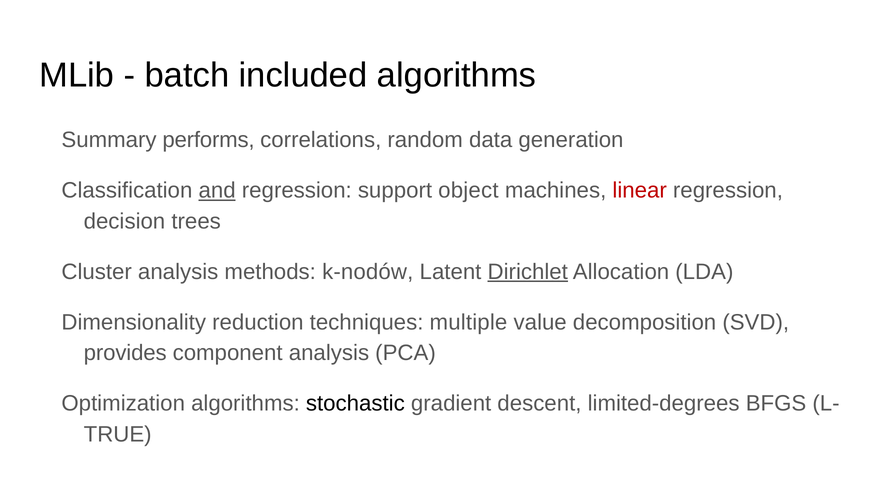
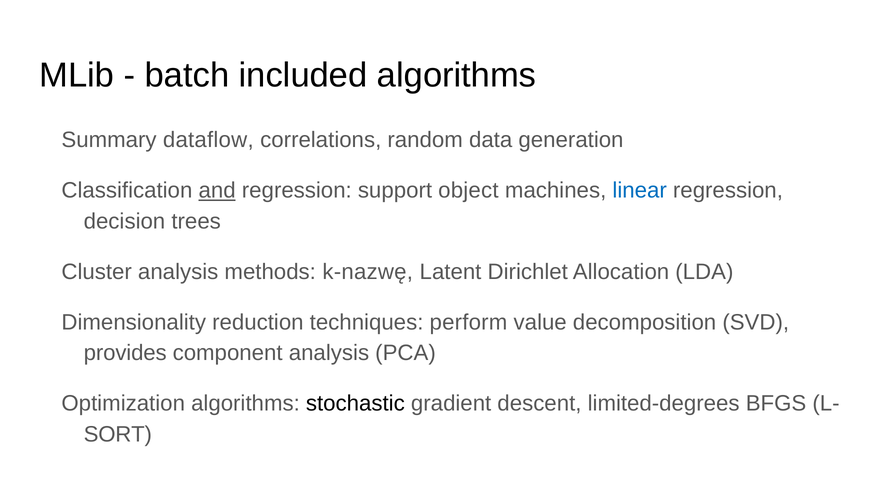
performs: performs -> dataflow
linear colour: red -> blue
k-nodów: k-nodów -> k-nazwę
Dirichlet underline: present -> none
multiple: multiple -> perform
TRUE: TRUE -> SORT
